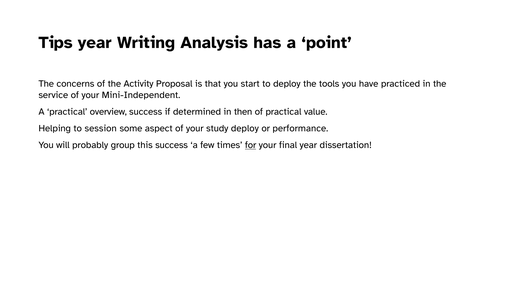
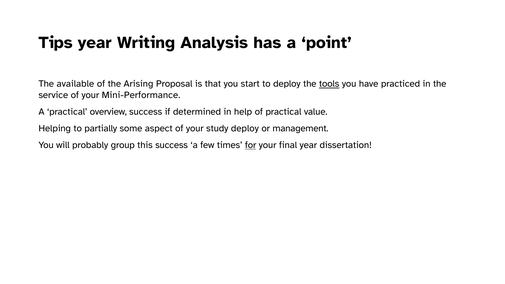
concerns: concerns -> available
Activity: Activity -> Arising
tools underline: none -> present
Mini-Independent: Mini-Independent -> Mini-Performance
then: then -> help
session: session -> partially
performance: performance -> management
